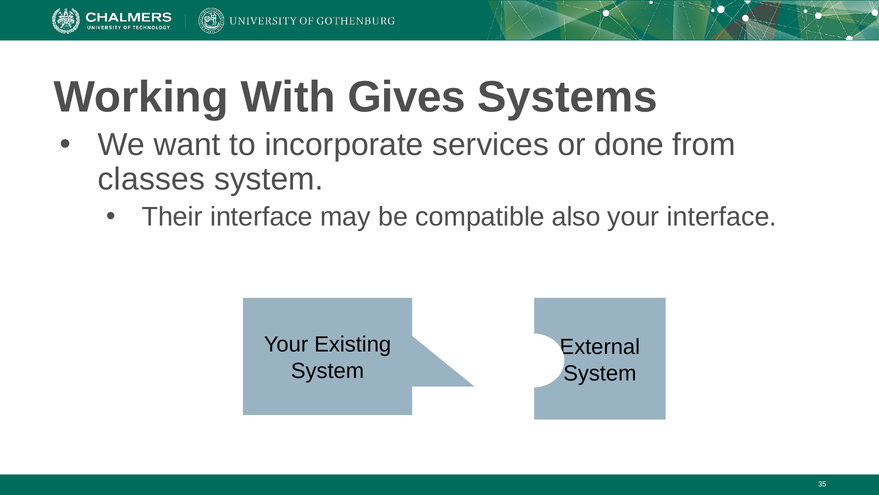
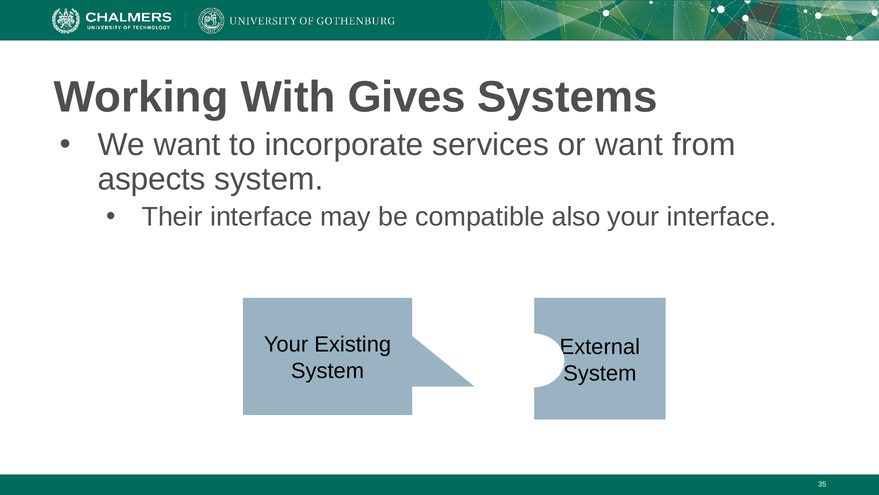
or done: done -> want
classes: classes -> aspects
